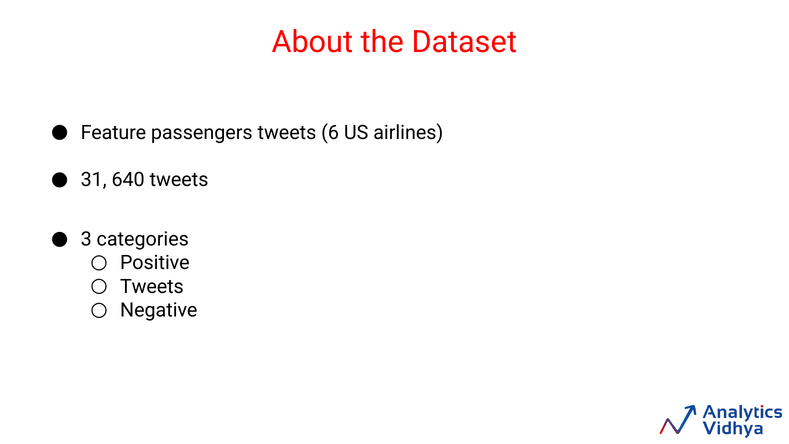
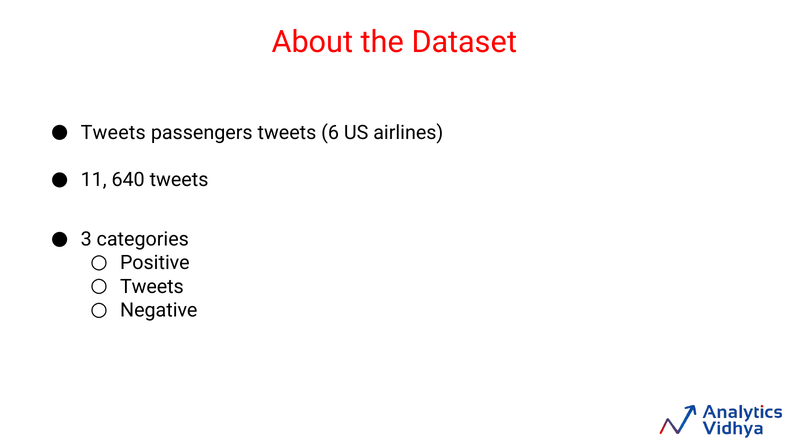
Feature at (113, 133): Feature -> Tweets
31: 31 -> 11
